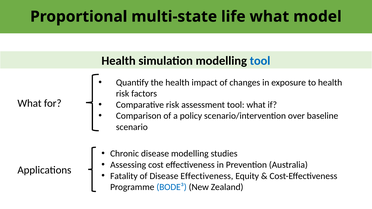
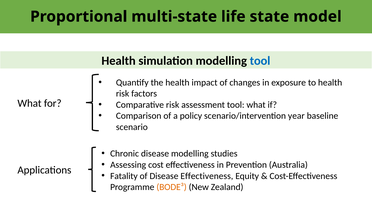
life what: what -> state
over: over -> year
BODE³ colour: blue -> orange
